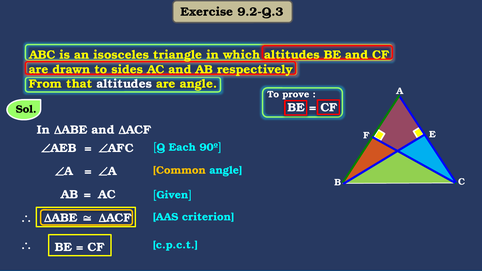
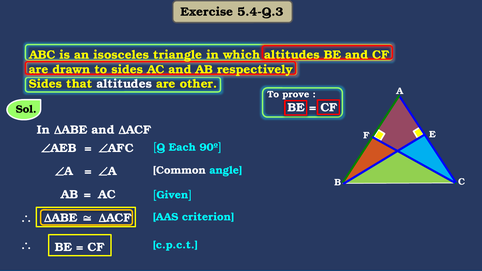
9.2-Q.3: 9.2-Q.3 -> 5.4-Q.3
From at (45, 84): From -> Sides
are angle: angle -> other
Common colour: yellow -> white
